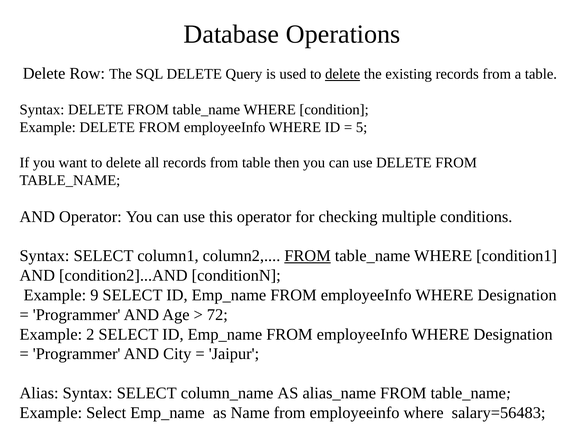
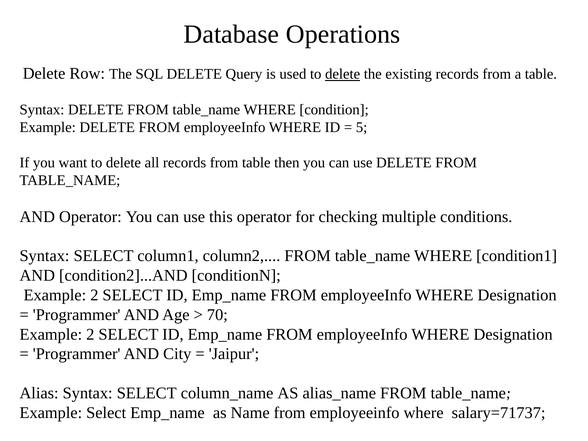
FROM at (308, 256) underline: present -> none
9 at (94, 295): 9 -> 2
72: 72 -> 70
salary=56483: salary=56483 -> salary=71737
